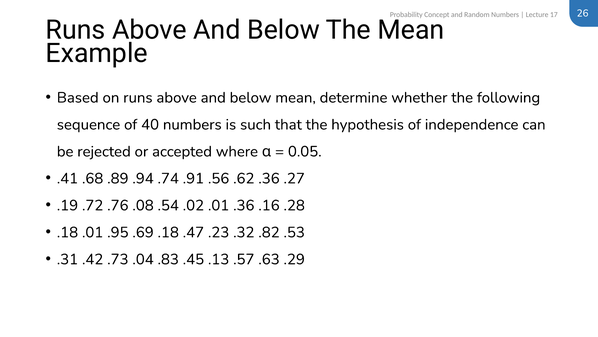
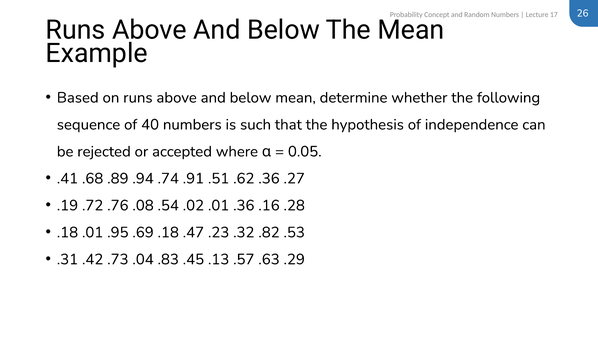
.56: .56 -> .51
